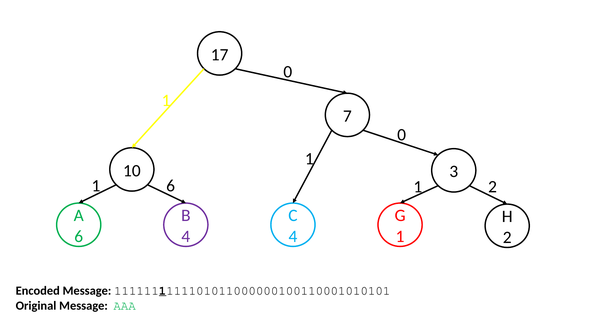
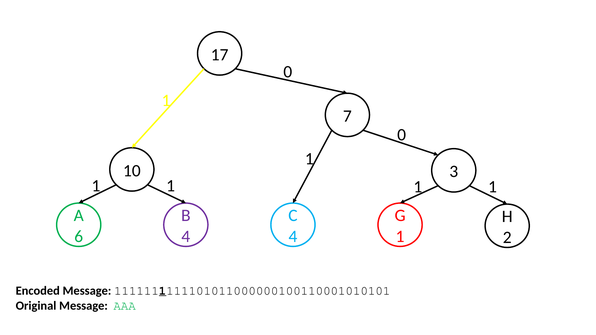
6 at (171, 186): 6 -> 1
2 at (493, 187): 2 -> 1
